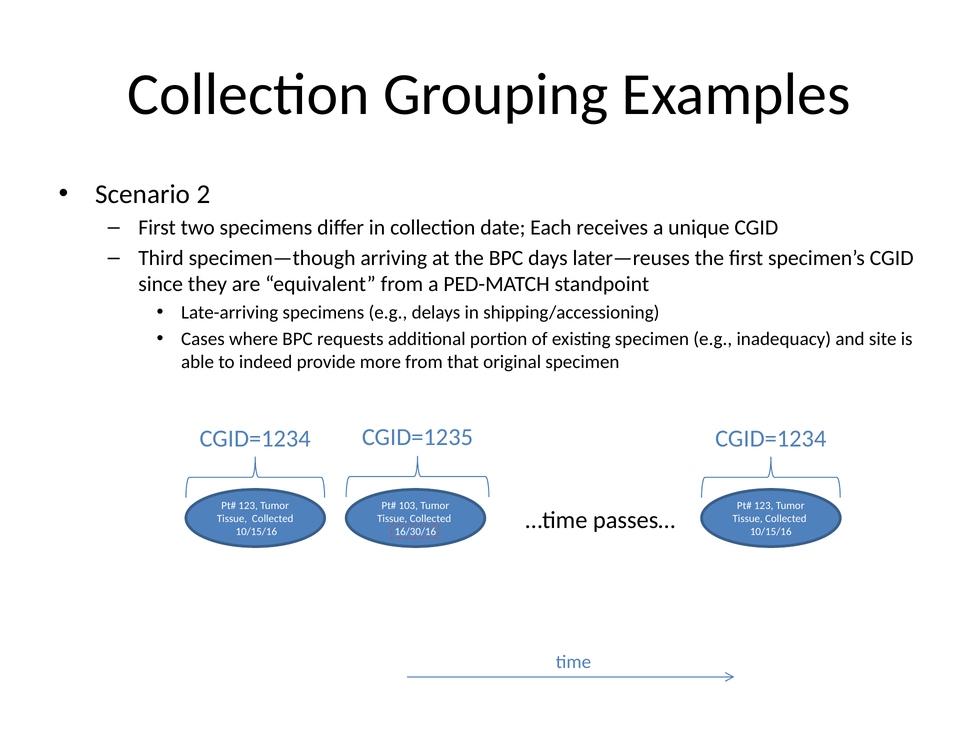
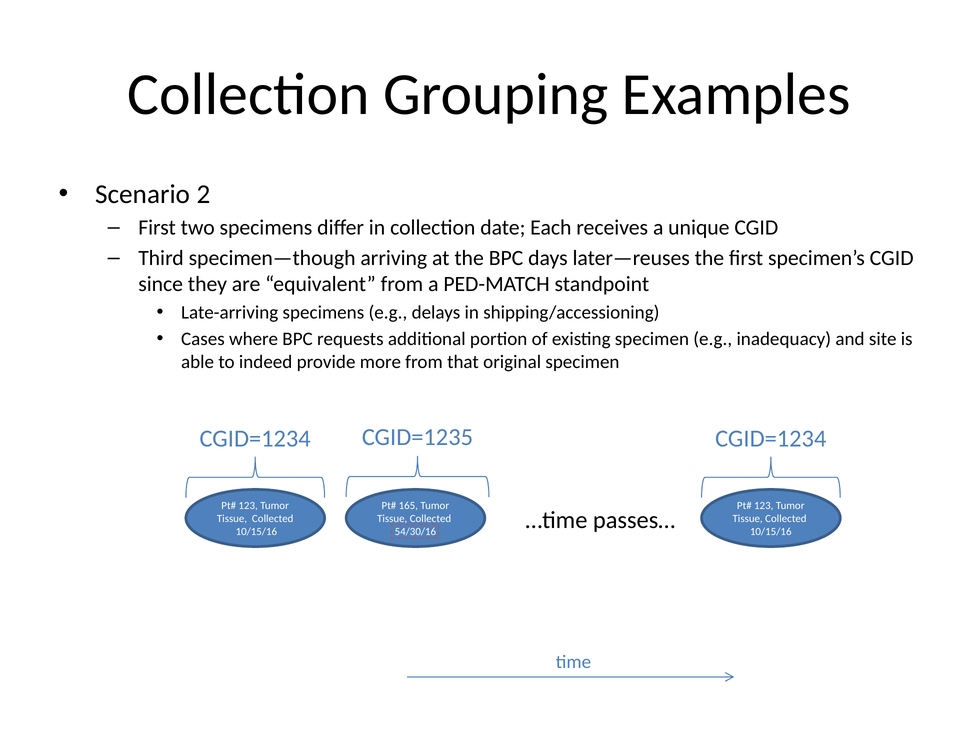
103: 103 -> 165
16/30/16: 16/30/16 -> 54/30/16
